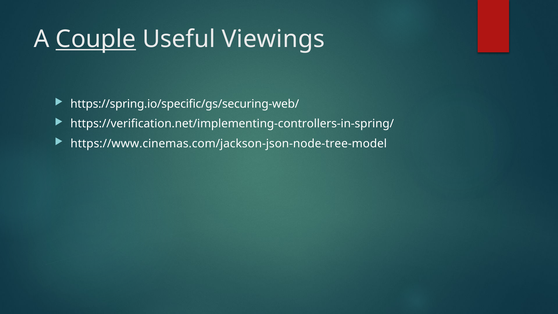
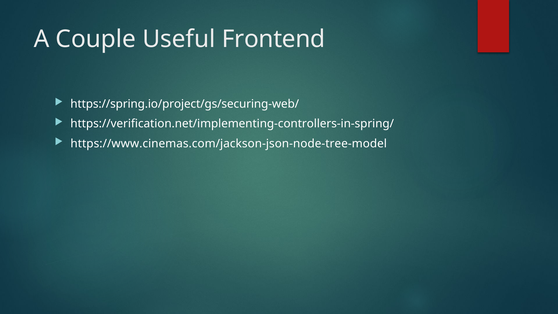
Couple underline: present -> none
Viewings: Viewings -> Frontend
https://spring.io/specific/gs/securing-web/: https://spring.io/specific/gs/securing-web/ -> https://spring.io/project/gs/securing-web/
